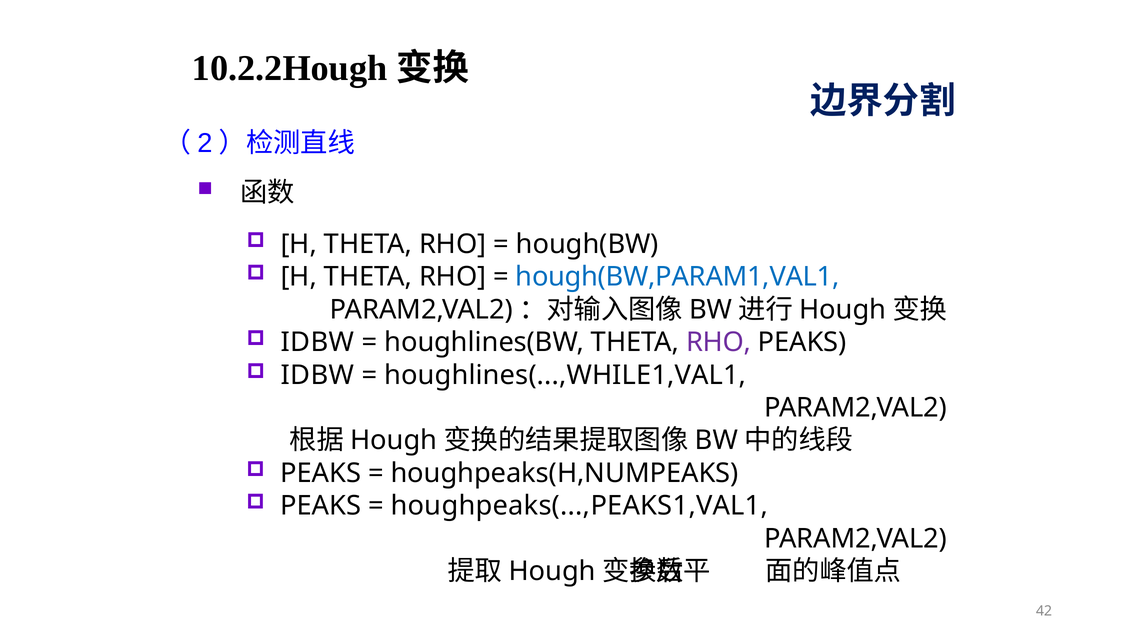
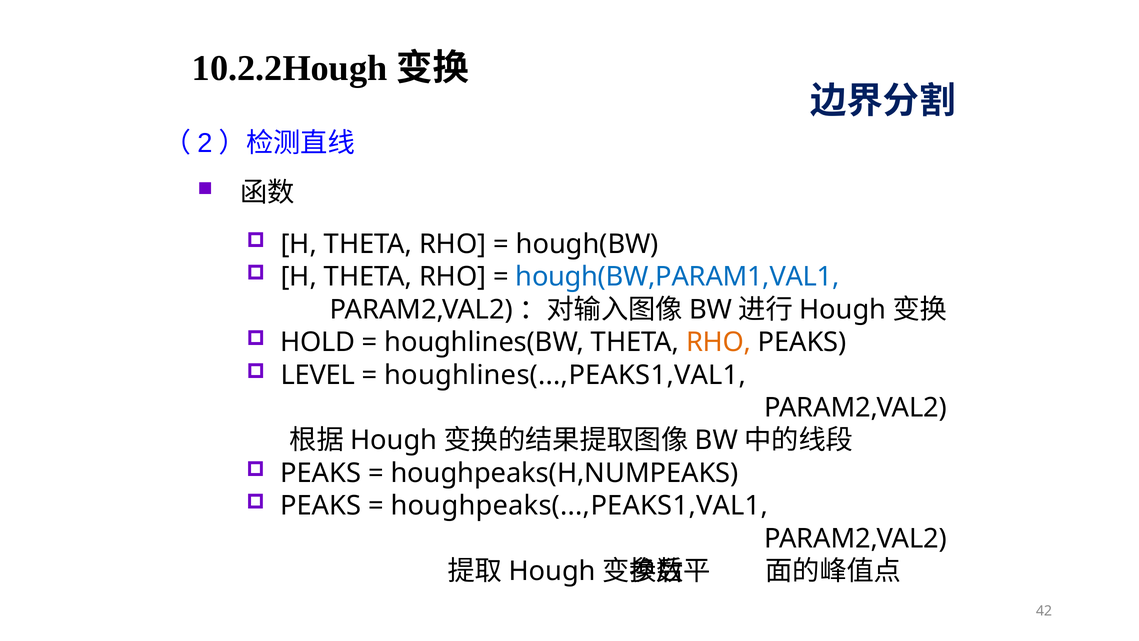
IDBW at (317, 342): IDBW -> HOLD
RHO at (719, 342) colour: purple -> orange
IDBW at (317, 375): IDBW -> LEVEL
houghlines(...,WHILE1,VAL1: houghlines(...,WHILE1,VAL1 -> houghlines(...,PEAKS1,VAL1
